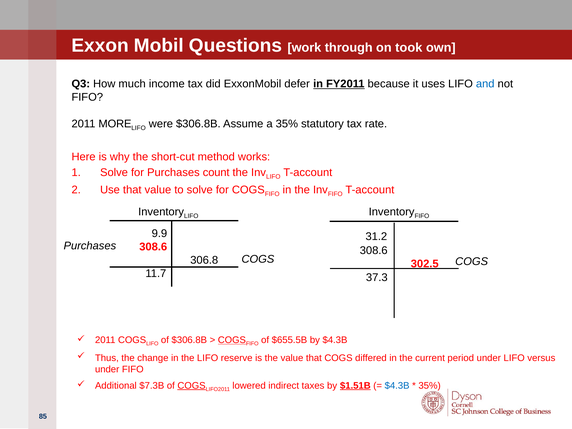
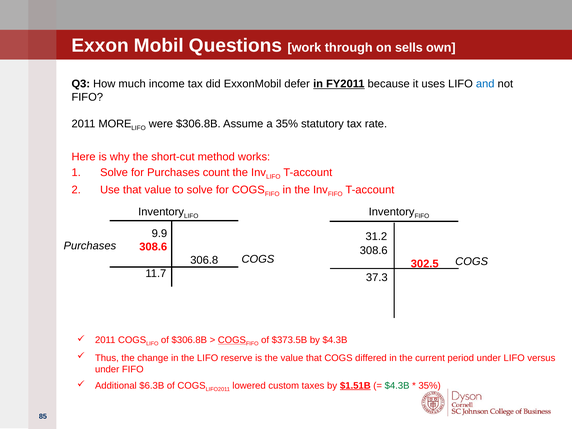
took: took -> sells
$655.5B: $655.5B -> $373.5B
$7.3B: $7.3B -> $6.3B
COGS at (191, 386) underline: present -> none
indirect: indirect -> custom
$4.3B at (397, 386) colour: blue -> green
